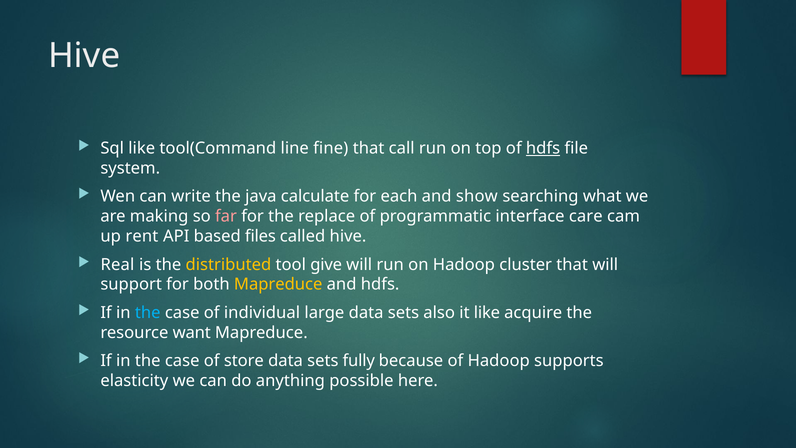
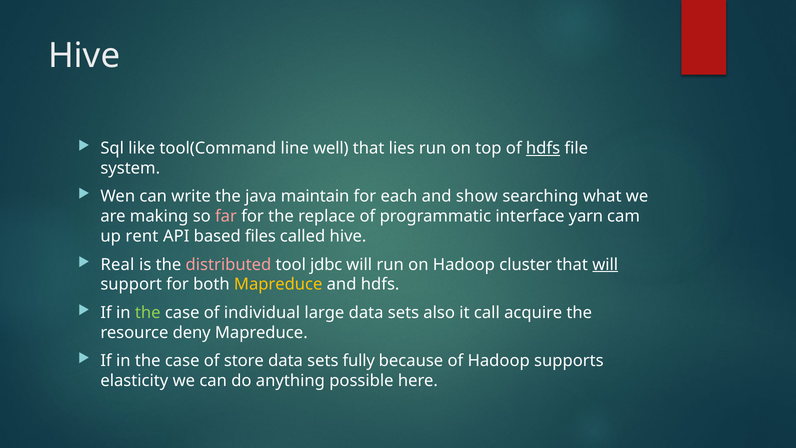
fine: fine -> well
call: call -> lies
calculate: calculate -> maintain
care: care -> yarn
distributed colour: yellow -> pink
give: give -> jdbc
will at (605, 264) underline: none -> present
the at (148, 313) colour: light blue -> light green
it like: like -> call
want: want -> deny
